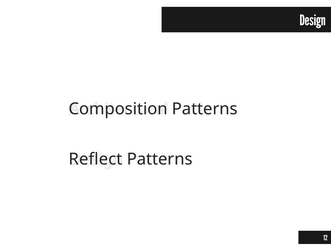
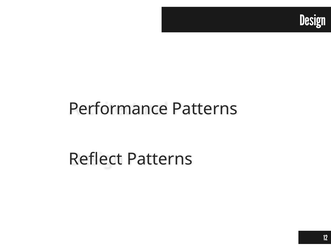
Composition: Composition -> Performance
